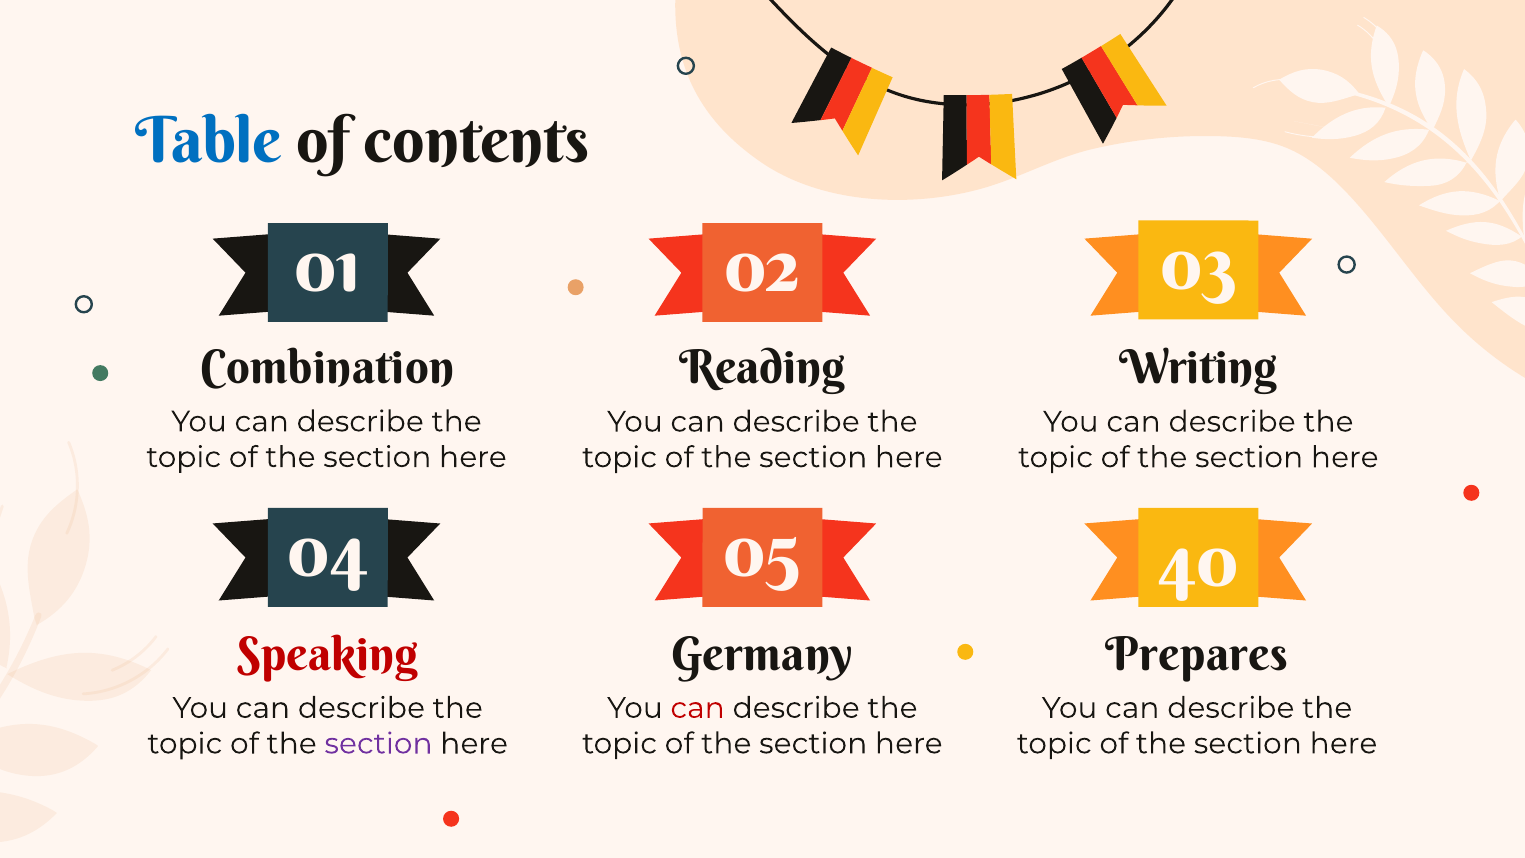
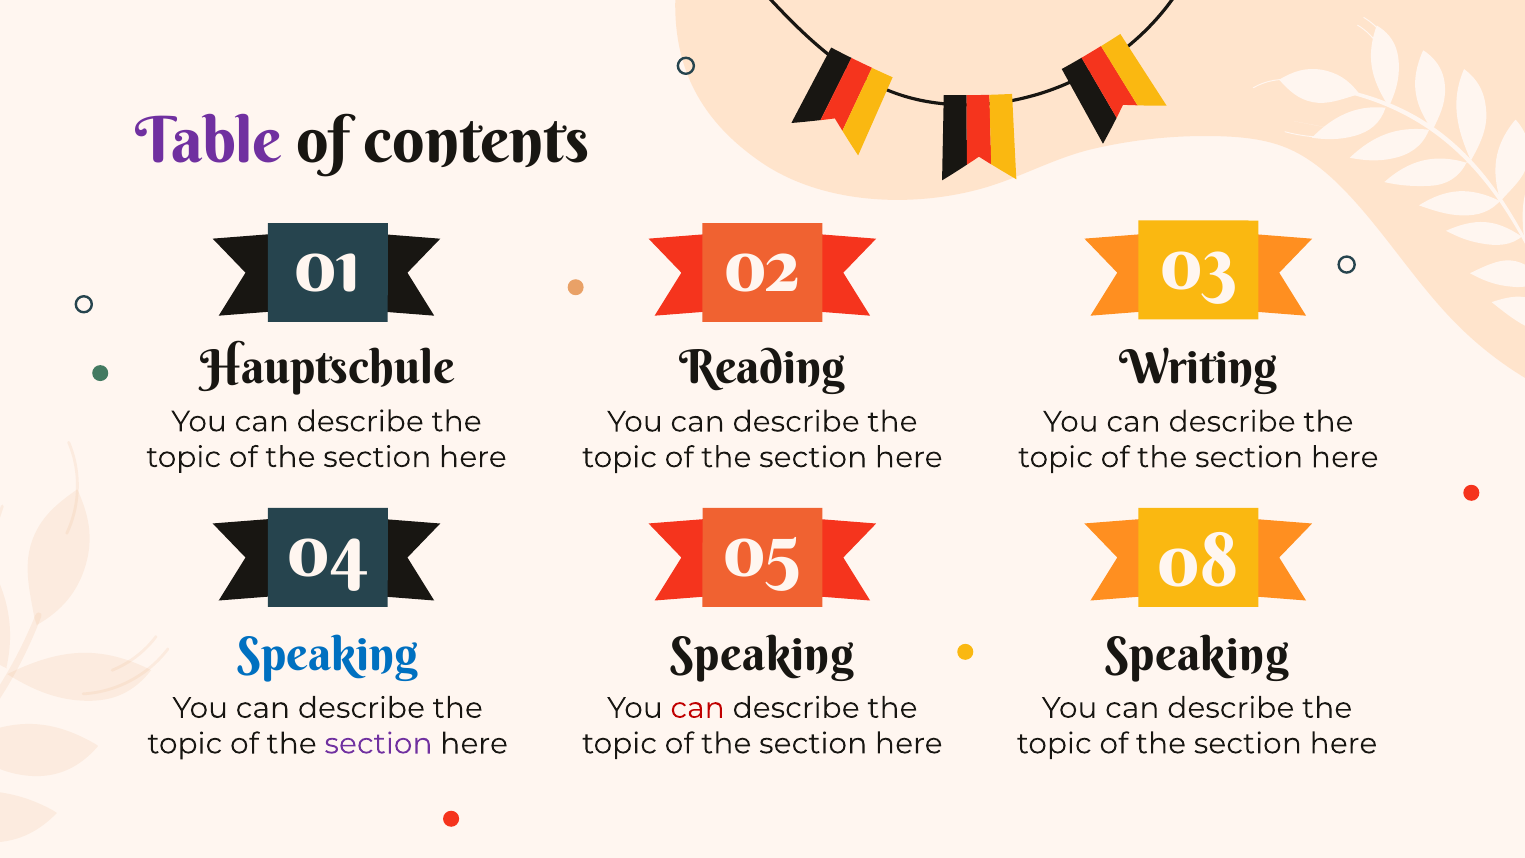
Table colour: blue -> purple
Combination: Combination -> Hauptschule
40: 40 -> 08
Speaking at (328, 655) colour: red -> blue
Germany at (762, 655): Germany -> Speaking
Prepares at (1197, 655): Prepares -> Speaking
